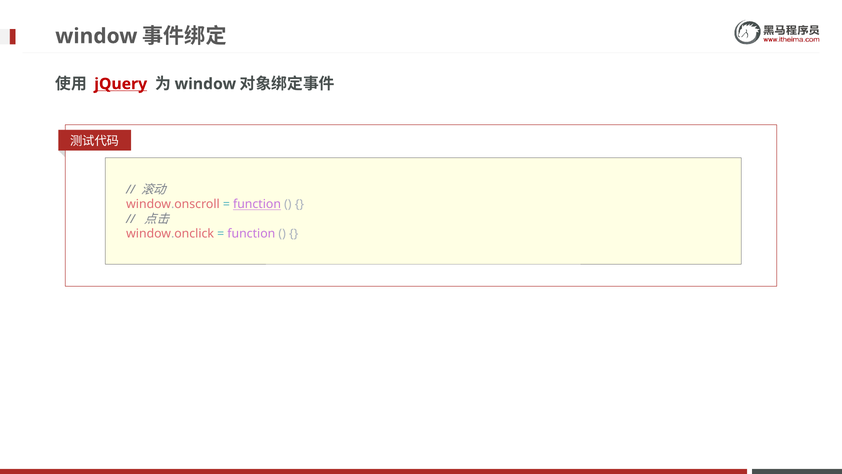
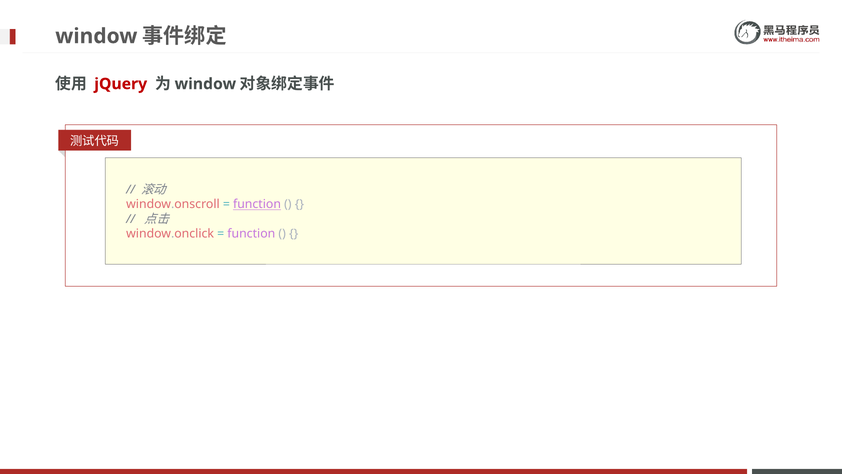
jQuery underline: present -> none
